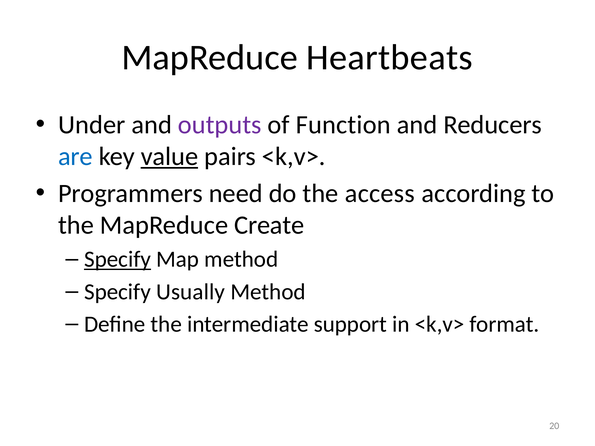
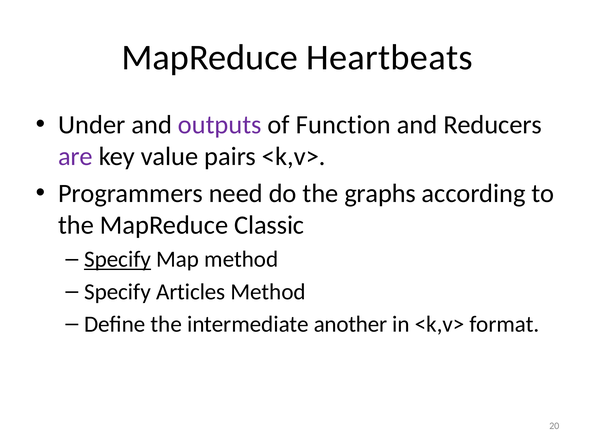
are colour: blue -> purple
value underline: present -> none
access: access -> graphs
Create: Create -> Classic
Usually: Usually -> Articles
support: support -> another
